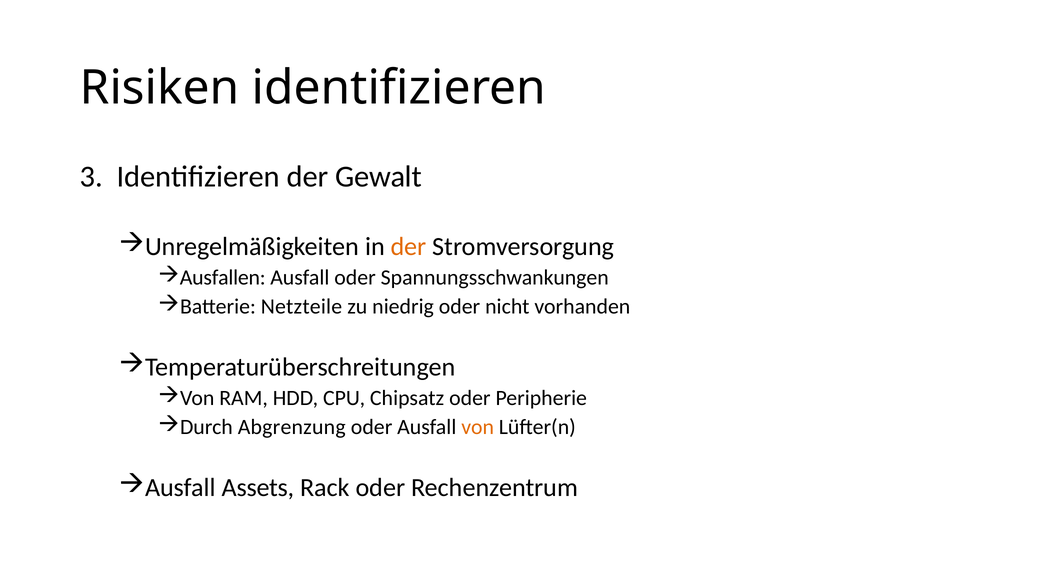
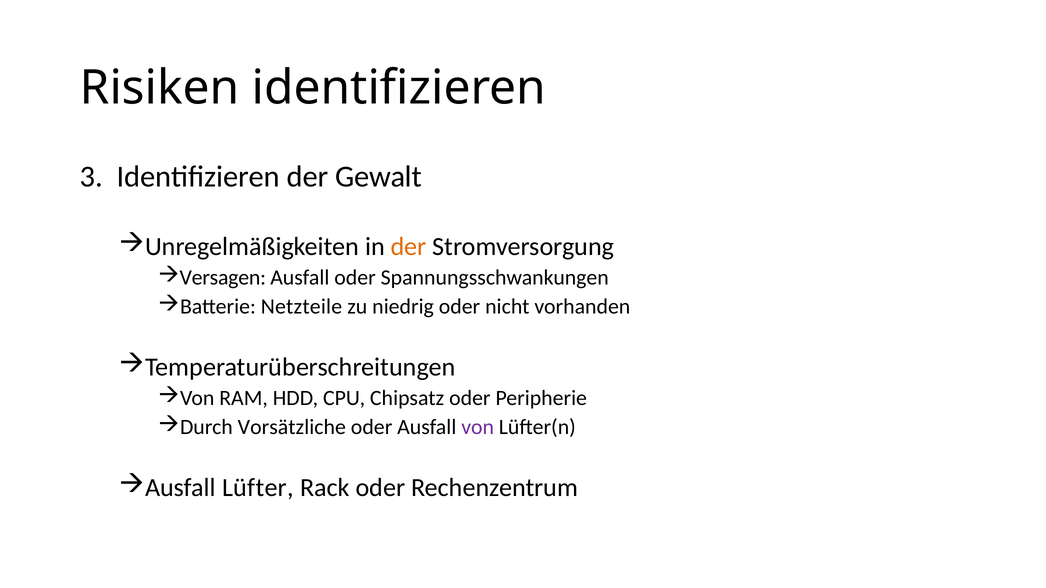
Ausfallen: Ausfallen -> Versagen
Abgrenzung: Abgrenzung -> Vorsätzliche
von at (478, 427) colour: orange -> purple
Assets: Assets -> Lüfter
